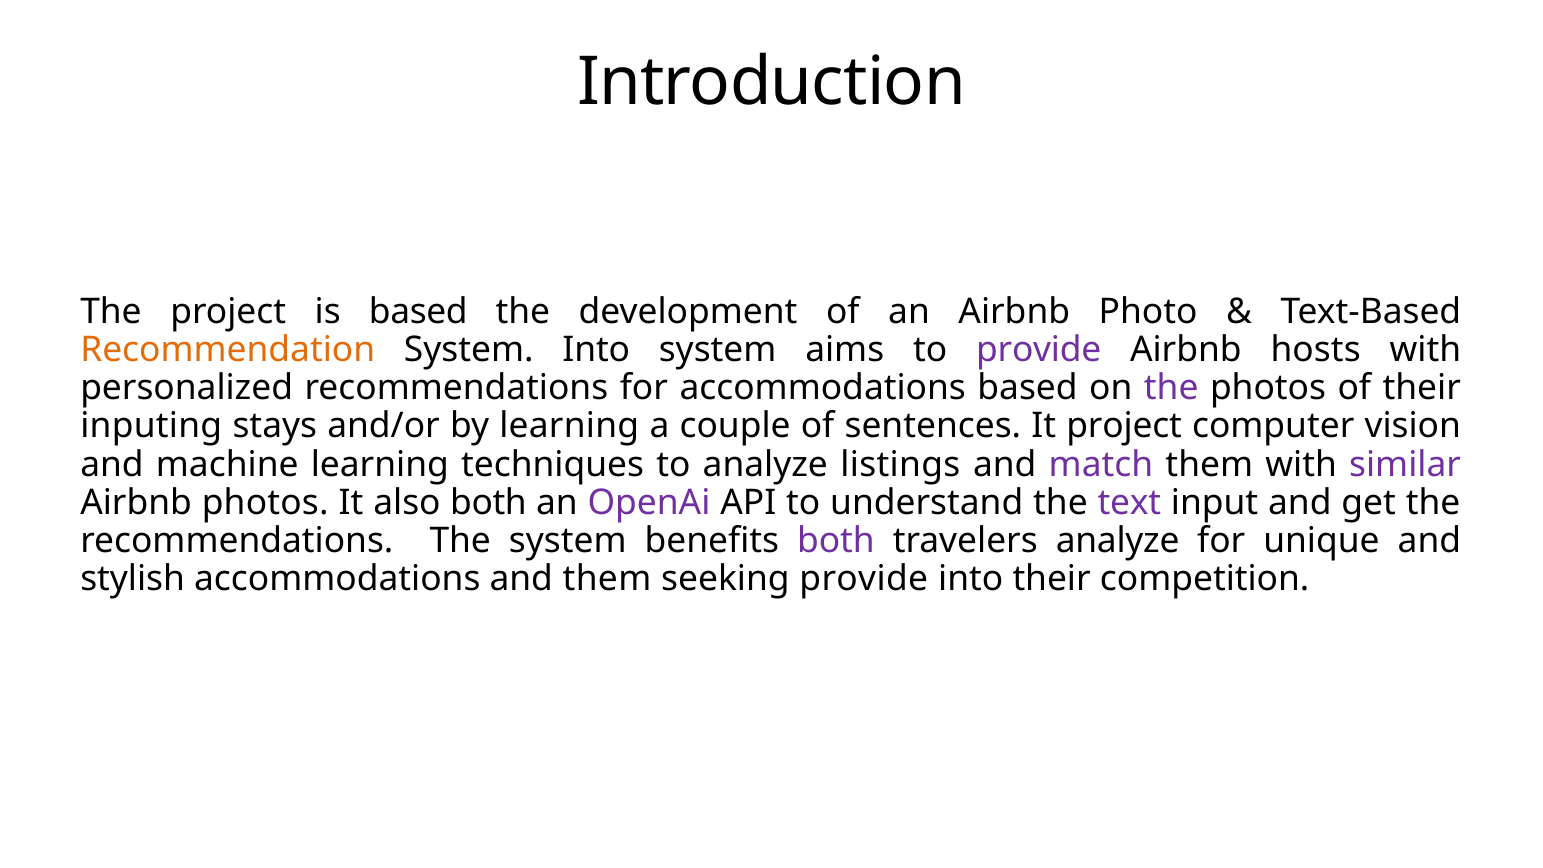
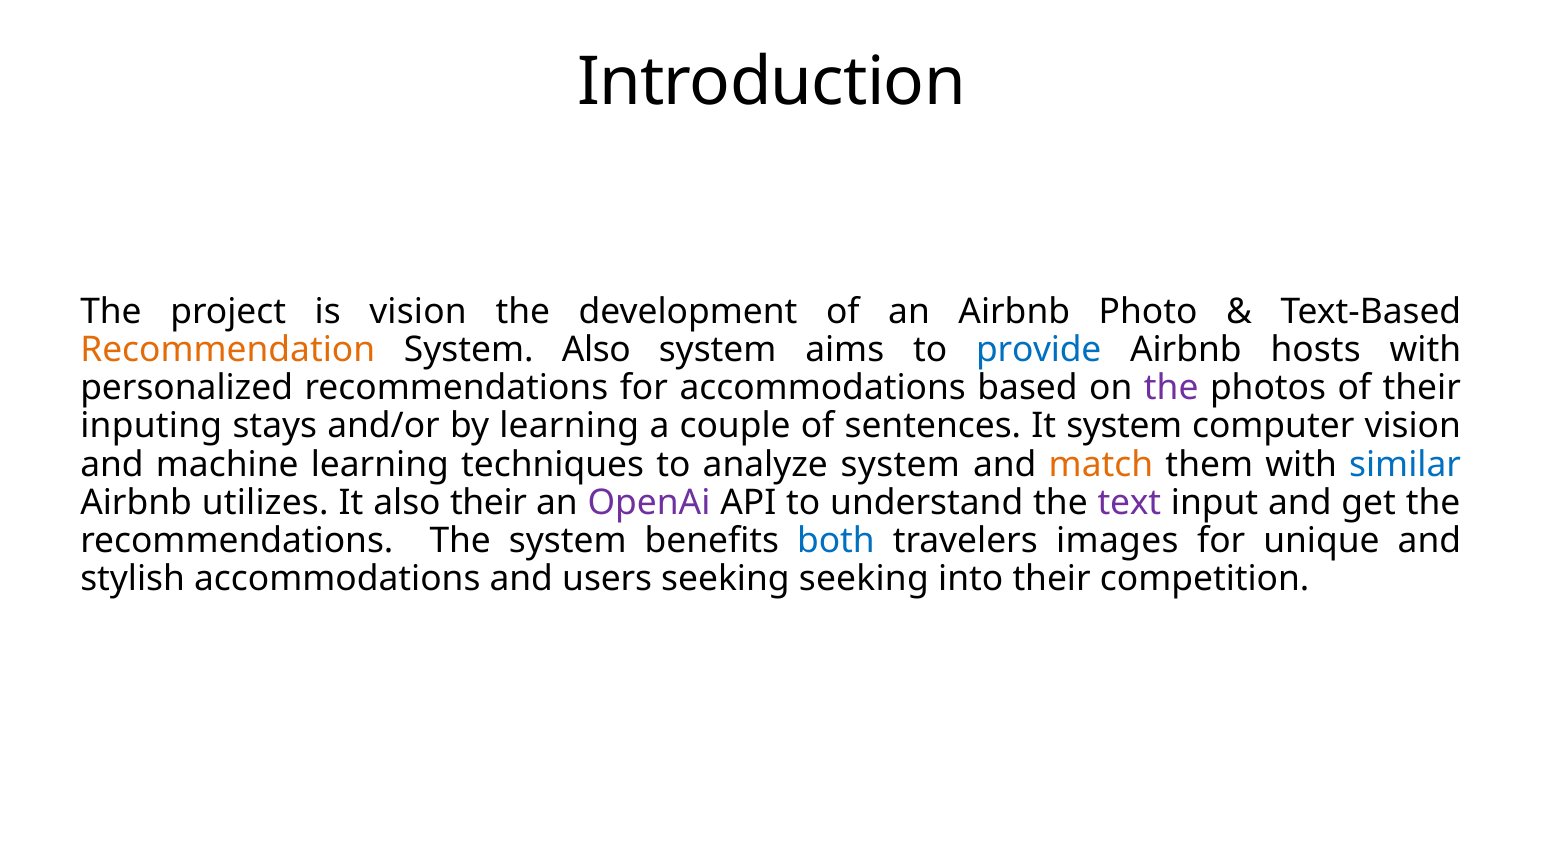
is based: based -> vision
System Into: Into -> Also
provide at (1039, 350) colour: purple -> blue
It project: project -> system
analyze listings: listings -> system
match colour: purple -> orange
similar colour: purple -> blue
Airbnb photos: photos -> utilizes
also both: both -> their
both at (836, 541) colour: purple -> blue
travelers analyze: analyze -> images
and them: them -> users
seeking provide: provide -> seeking
